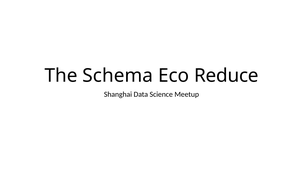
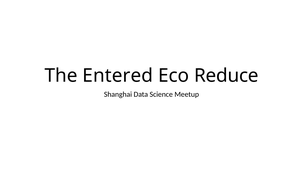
Schema: Schema -> Entered
